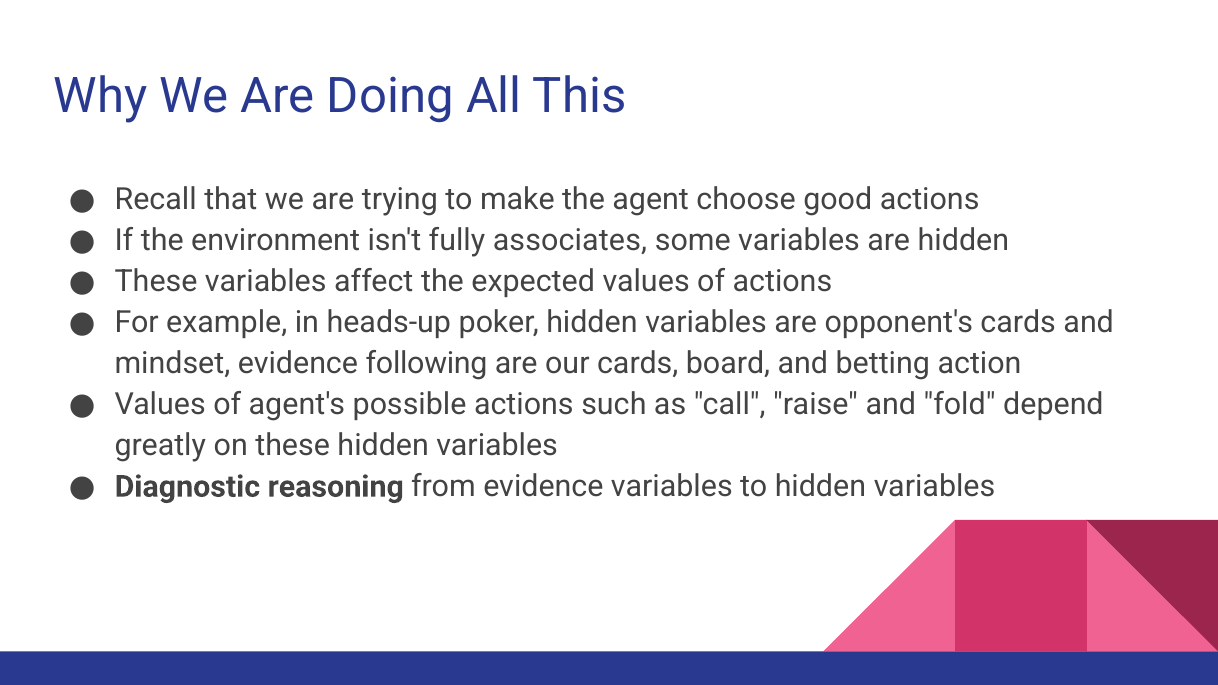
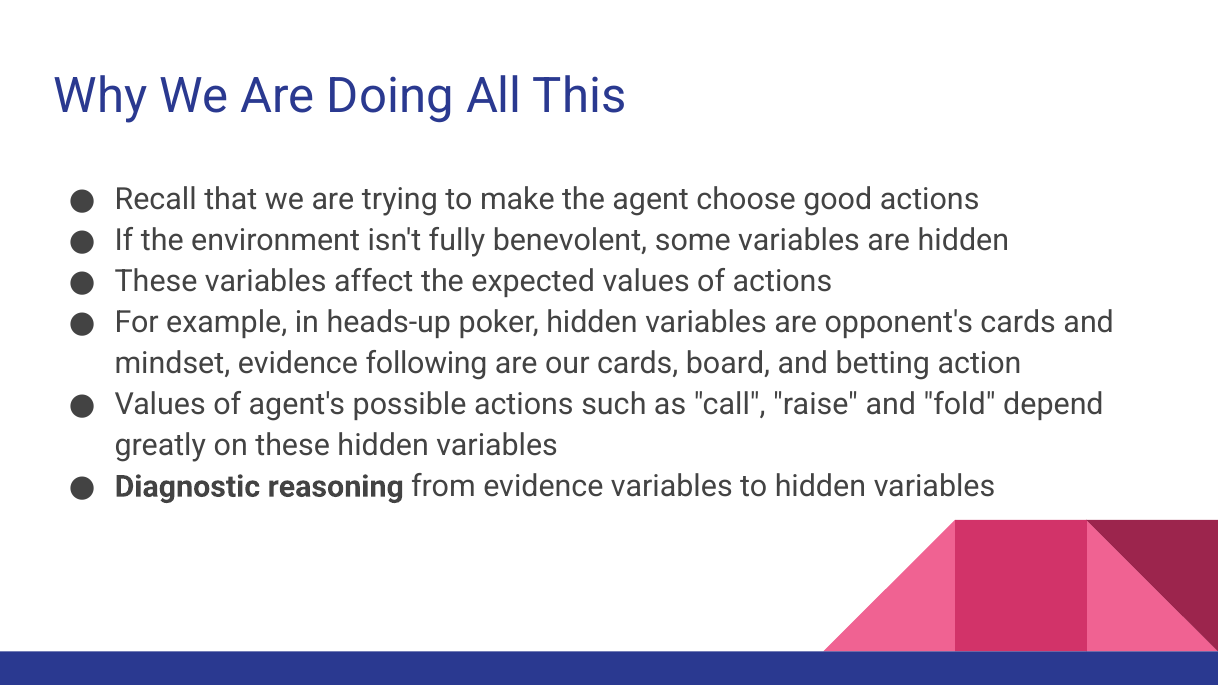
associates: associates -> benevolent
